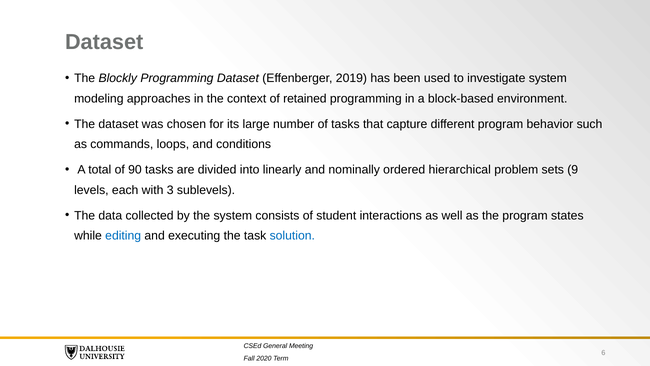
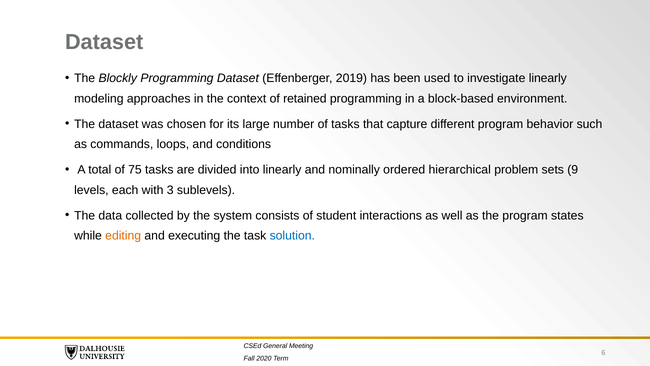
investigate system: system -> linearly
90: 90 -> 75
editing colour: blue -> orange
